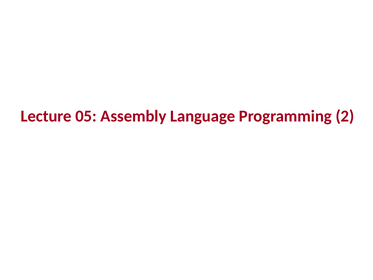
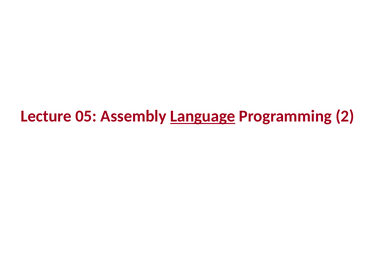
Language underline: none -> present
